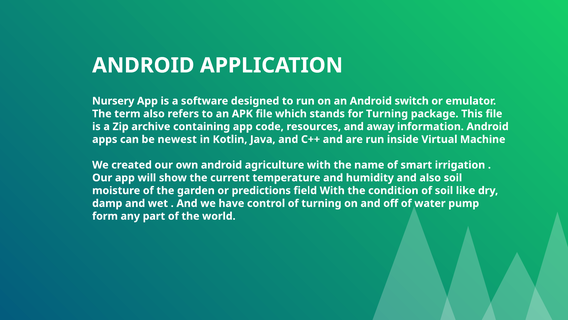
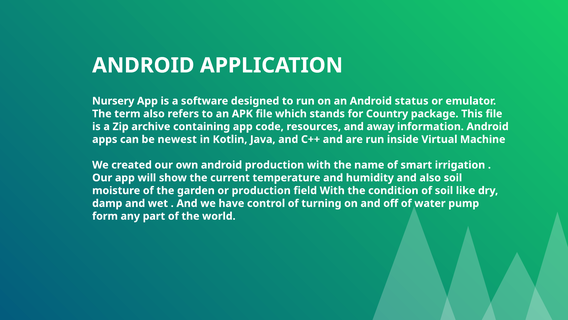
switch: switch -> status
for Turning: Turning -> Country
android agriculture: agriculture -> production
or predictions: predictions -> production
